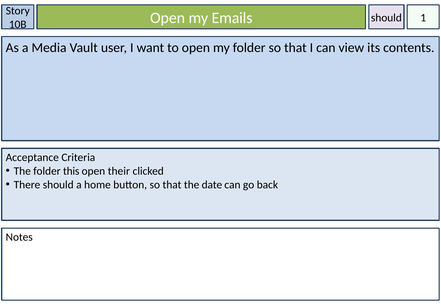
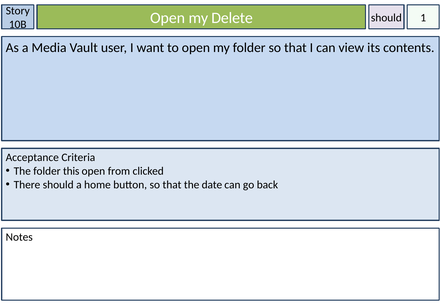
Emails: Emails -> Delete
their: their -> from
